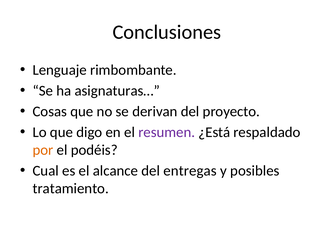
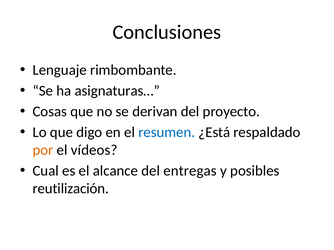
resumen colour: purple -> blue
podéis: podéis -> vídeos
tratamiento: tratamiento -> reutilización
